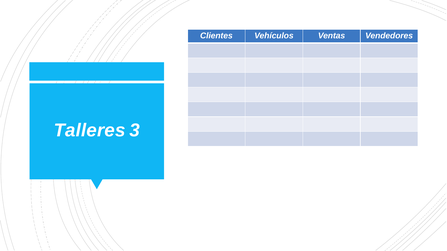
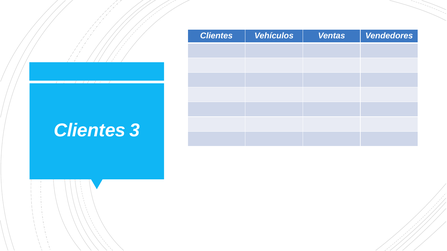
Talleres at (90, 131): Talleres -> Clientes
